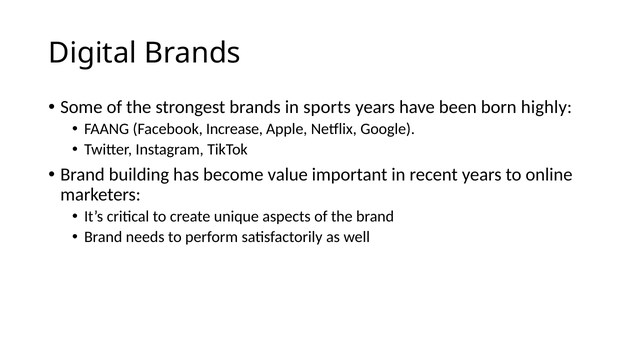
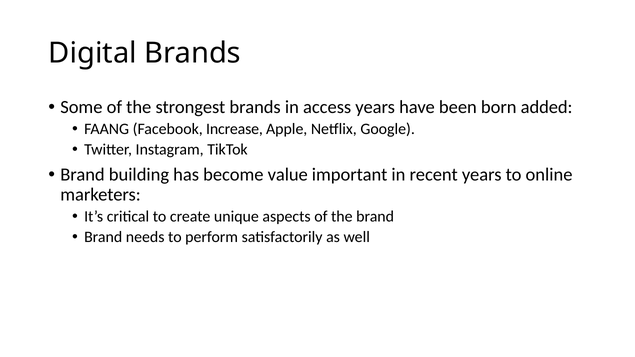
sports: sports -> access
highly: highly -> added
